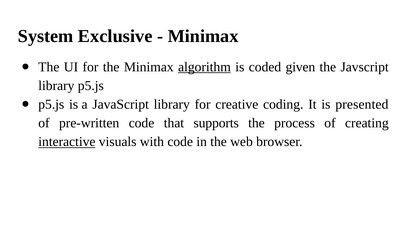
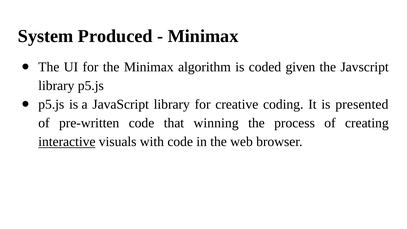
Exclusive: Exclusive -> Produced
algorithm underline: present -> none
supports: supports -> winning
